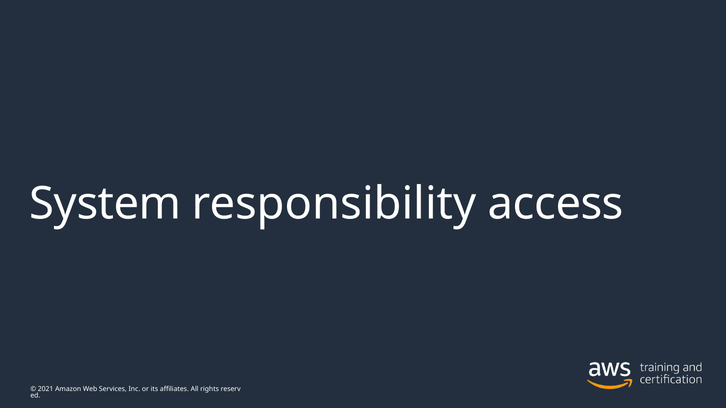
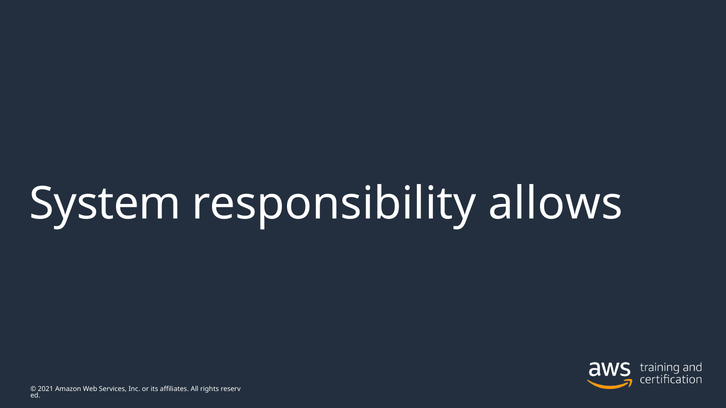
access: access -> allows
